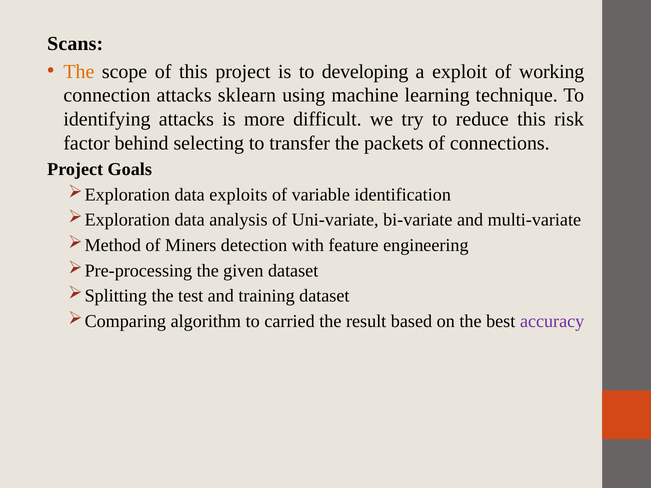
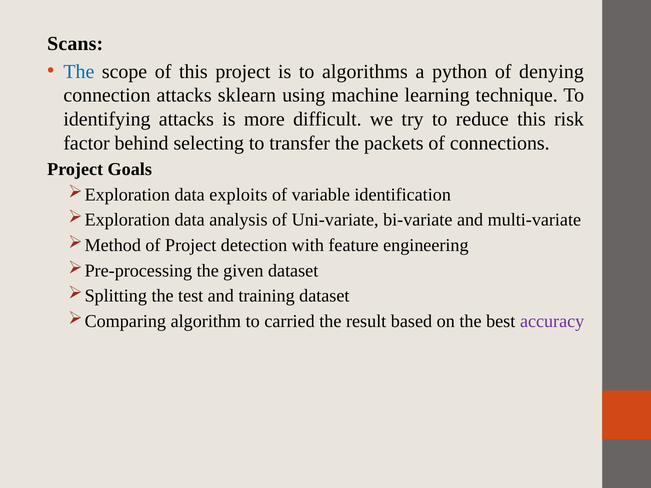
The at (79, 72) colour: orange -> blue
developing: developing -> algorithms
exploit: exploit -> python
working: working -> denying
of Miners: Miners -> Project
